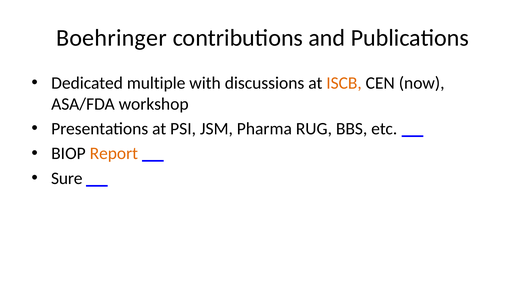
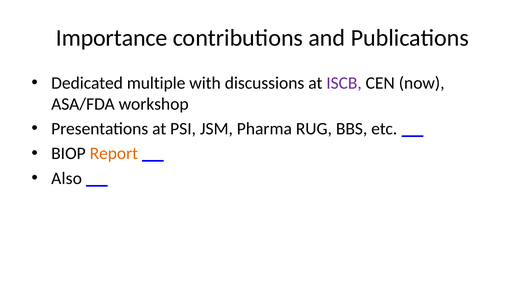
Boehringer: Boehringer -> Importance
ISCB colour: orange -> purple
Sure: Sure -> Also
